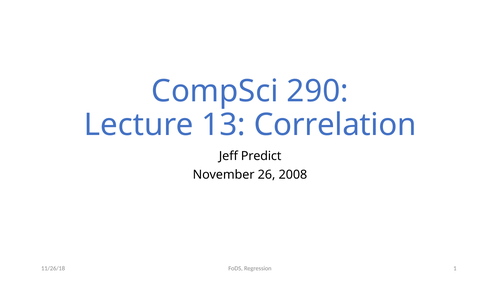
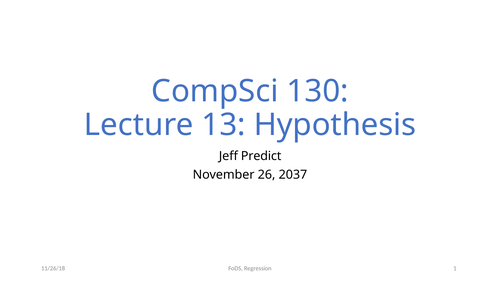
290: 290 -> 130
Correlation: Correlation -> Hypothesis
2008: 2008 -> 2037
